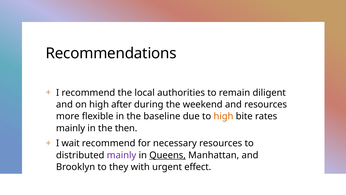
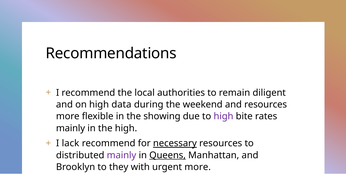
after: after -> data
baseline: baseline -> showing
high at (223, 116) colour: orange -> purple
the then: then -> high
wait: wait -> lack
necessary underline: none -> present
urgent effect: effect -> more
